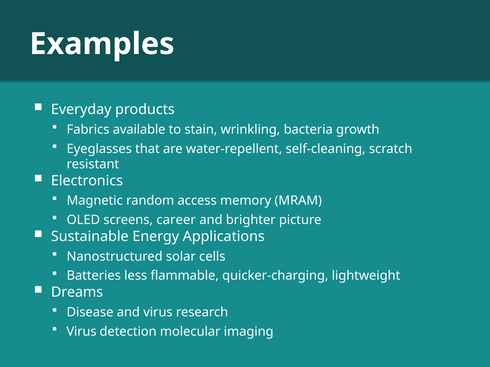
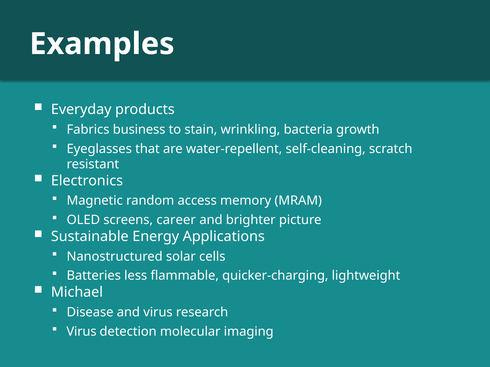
available: available -> business
Dreams: Dreams -> Michael
